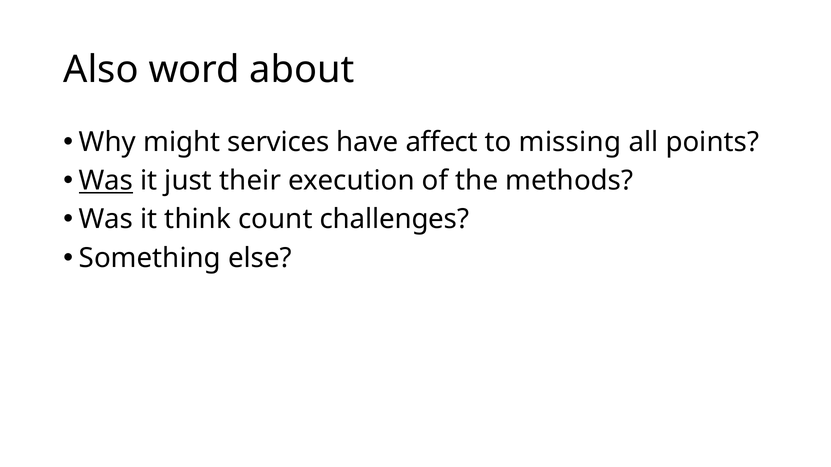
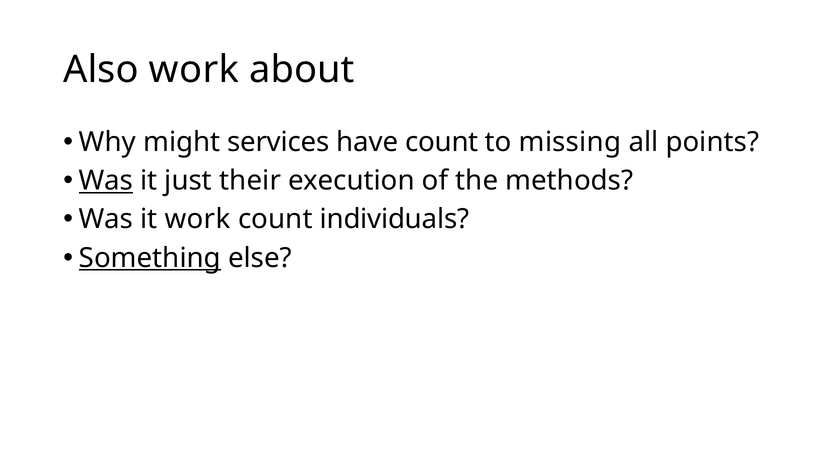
Also word: word -> work
have affect: affect -> count
it think: think -> work
challenges: challenges -> individuals
Something underline: none -> present
